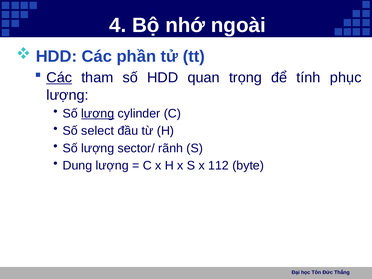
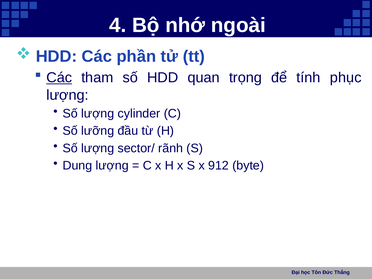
lượng at (98, 114) underline: present -> none
select: select -> lưỡng
112: 112 -> 912
